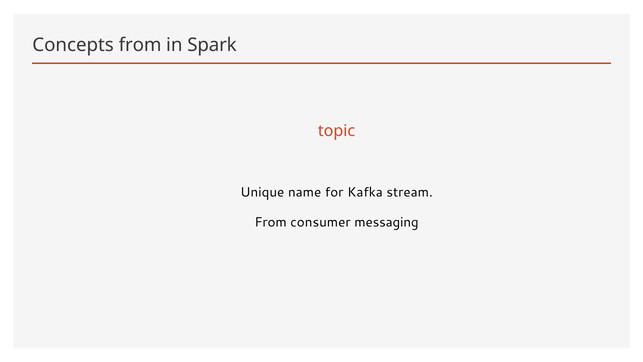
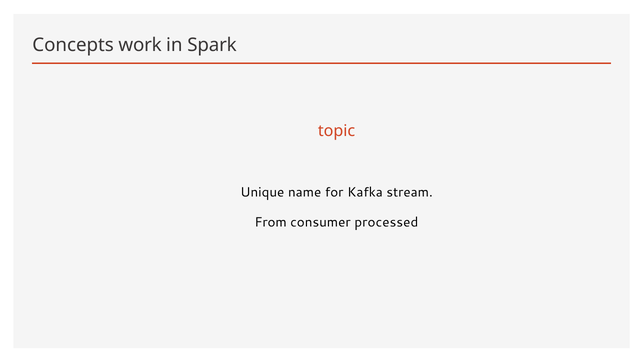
Concepts from: from -> work
messaging: messaging -> processed
